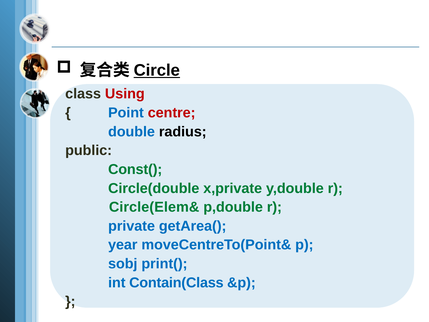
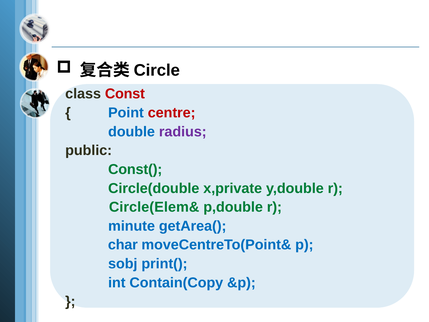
Circle underline: present -> none
Using: Using -> Const
radius colour: black -> purple
private: private -> minute
year: year -> char
Contain(Class: Contain(Class -> Contain(Copy
